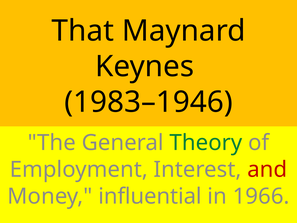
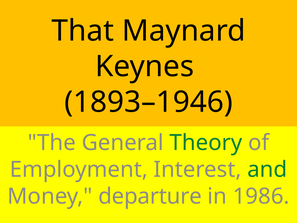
1983–1946: 1983–1946 -> 1893–1946
and colour: red -> green
influential: influential -> departure
1966: 1966 -> 1986
